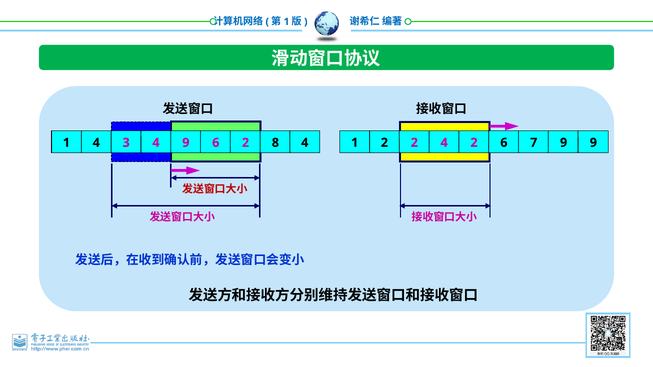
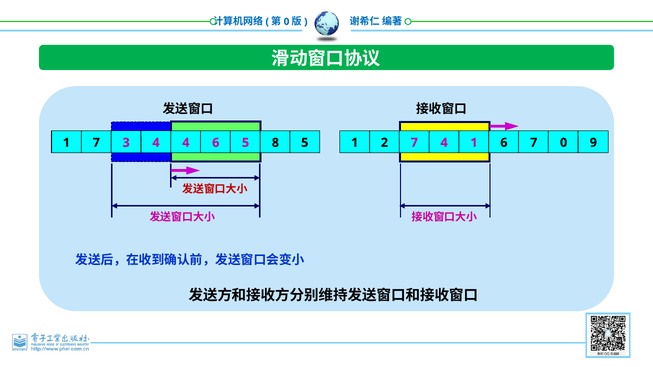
1 at (287, 22): 1 -> 0
2 2: 2 -> 7
4 2: 2 -> 1
7 9: 9 -> 0
1 4: 4 -> 7
4 9: 9 -> 4
6 2: 2 -> 5
8 4: 4 -> 5
